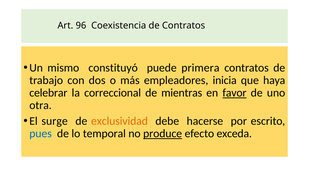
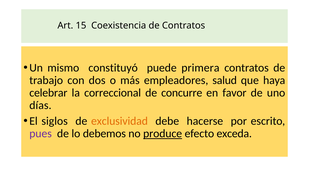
96: 96 -> 15
inicia: inicia -> salud
mientras: mientras -> concurre
favor underline: present -> none
otra: otra -> días
surge: surge -> siglos
pues colour: blue -> purple
temporal: temporal -> debemos
